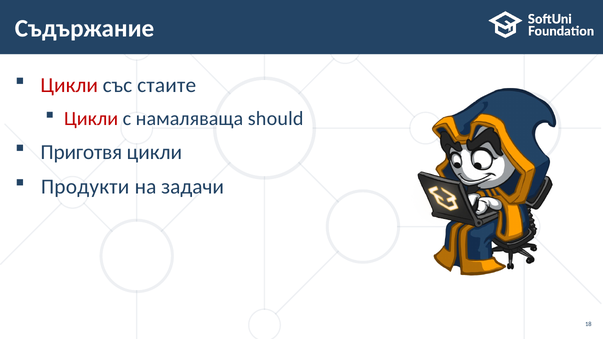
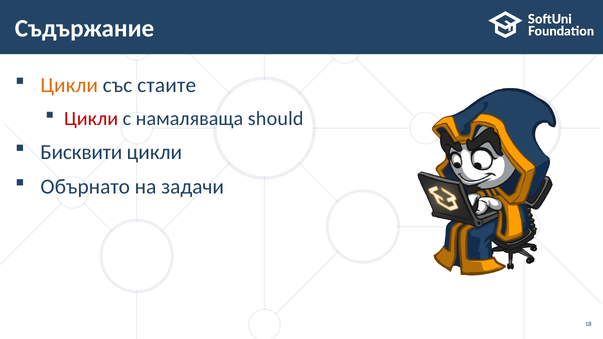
Цикли at (69, 85) colour: red -> orange
Приготвя: Приготвя -> Бисквити
Продукти: Продукти -> Обърнато
